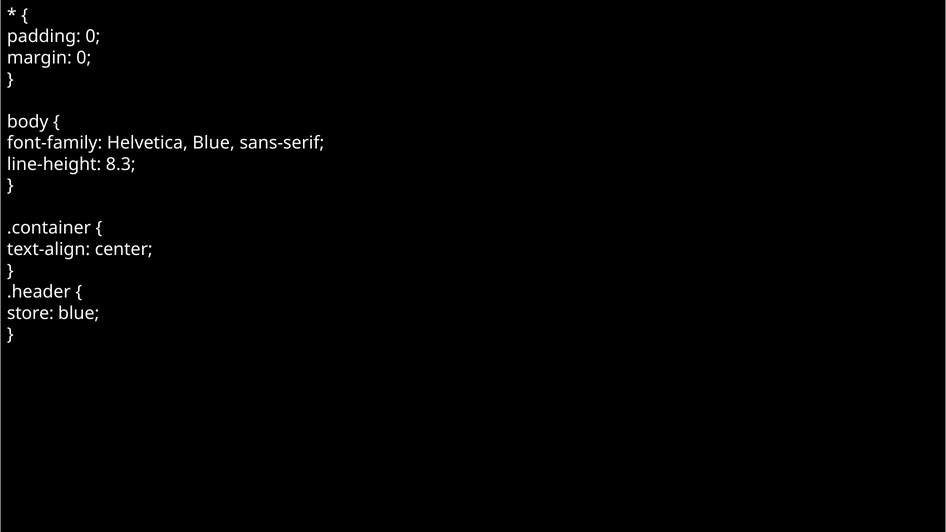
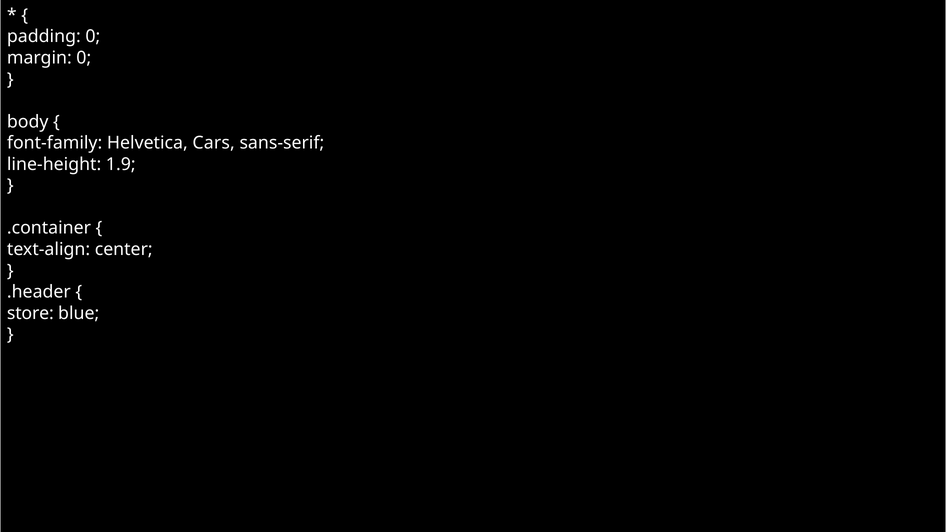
Helvetica Blue: Blue -> Cars
8.3: 8.3 -> 1.9
